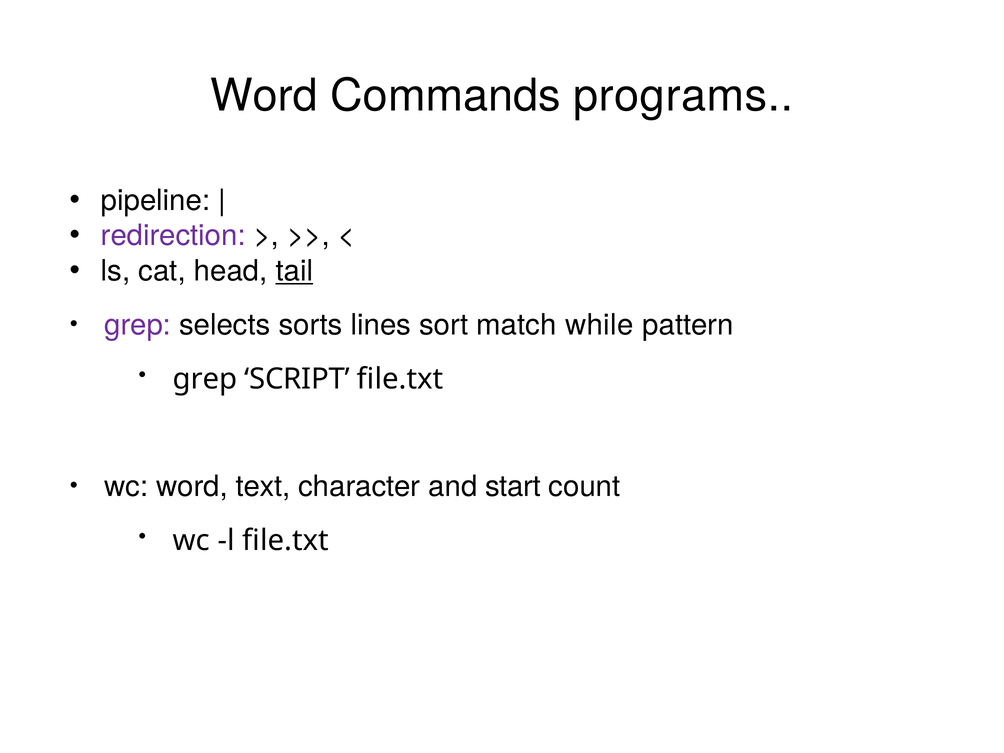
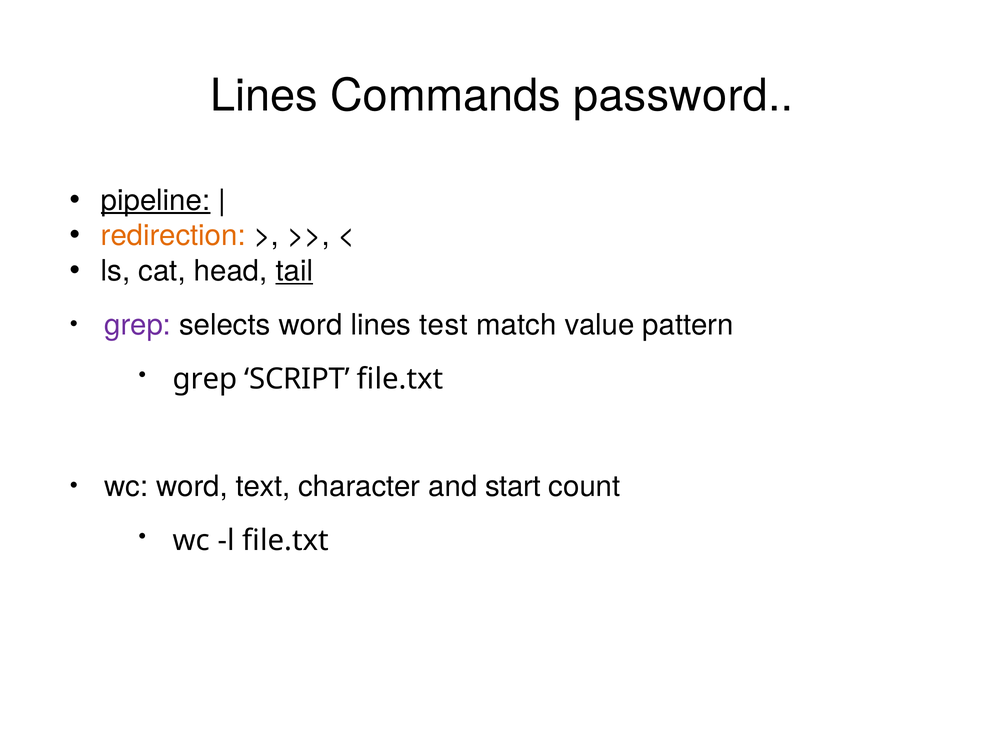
Word at (264, 96): Word -> Lines
programs: programs -> password
pipeline underline: none -> present
redirection colour: purple -> orange
selects sorts: sorts -> word
sort: sort -> test
while: while -> value
